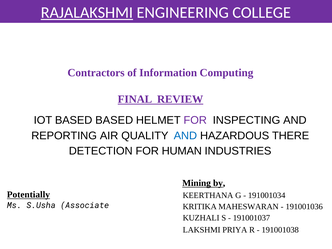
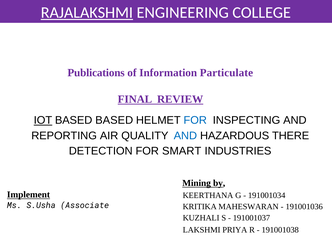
Contractors: Contractors -> Publications
Computing: Computing -> Particulate
IOT underline: none -> present
FOR at (195, 120) colour: purple -> blue
HUMAN: HUMAN -> SMART
Potentially: Potentially -> Implement
